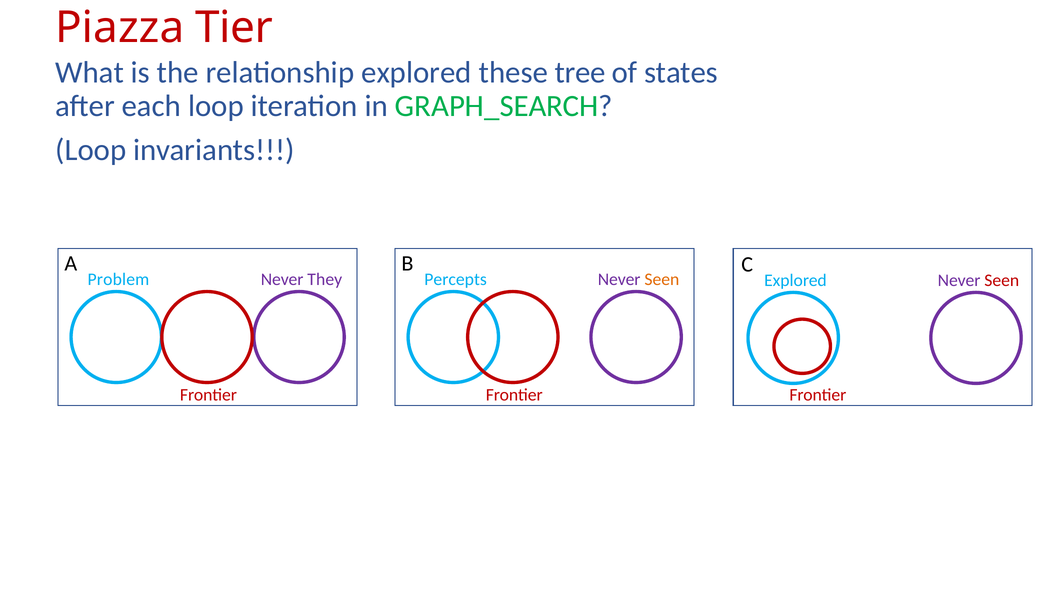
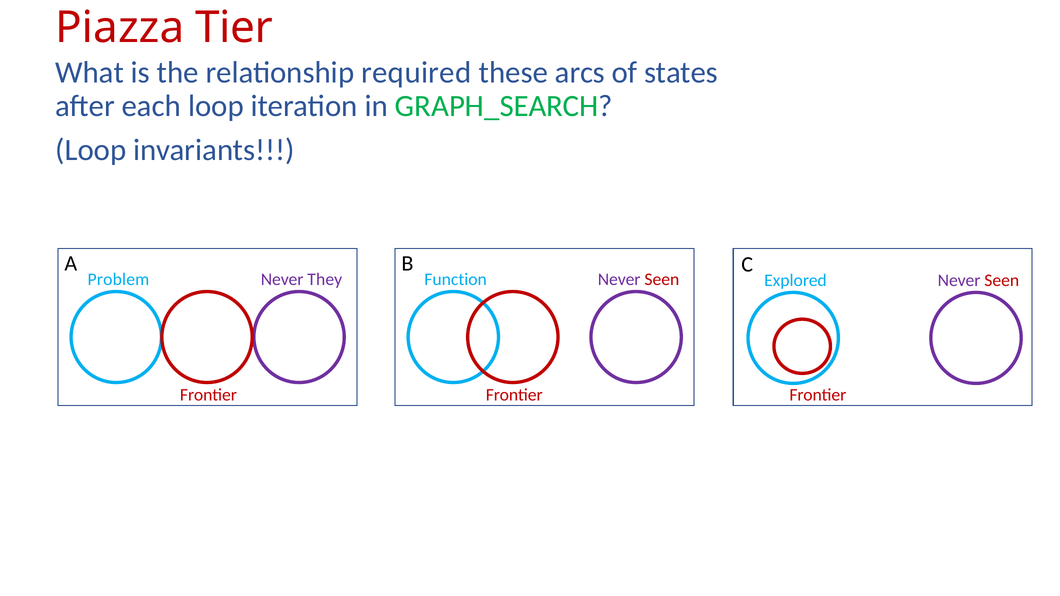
relationship explored: explored -> required
tree: tree -> arcs
Percepts: Percepts -> Function
Seen at (662, 280) colour: orange -> red
